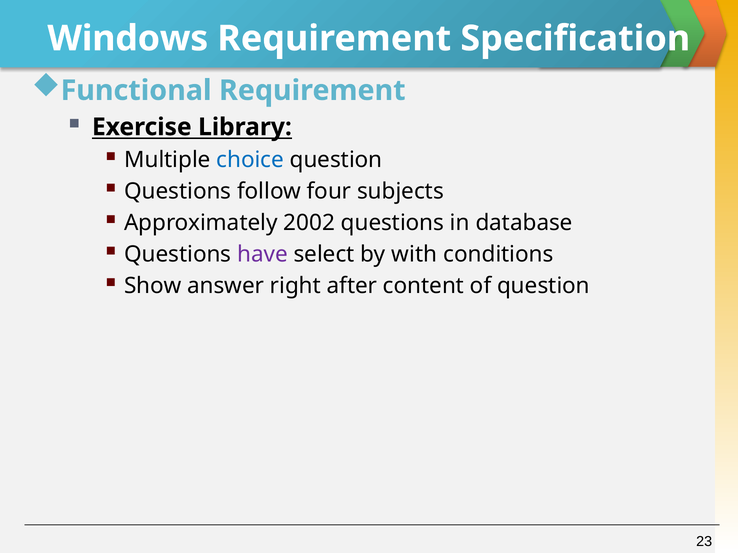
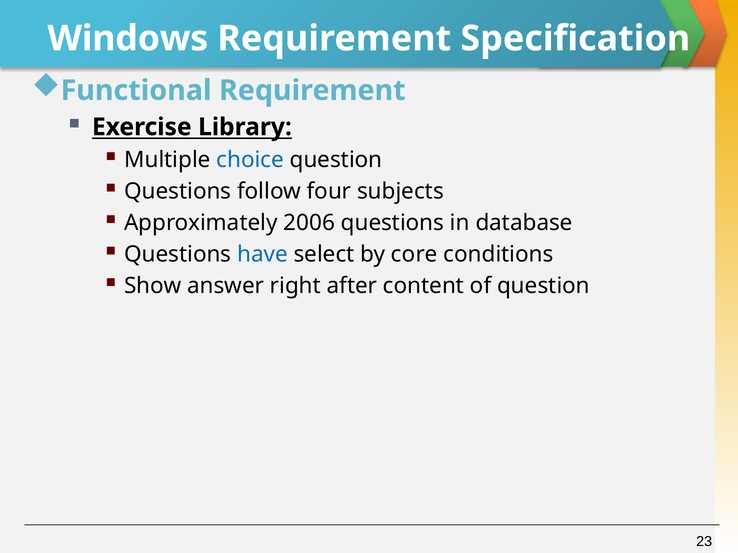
2002: 2002 -> 2006
have colour: purple -> blue
with: with -> core
